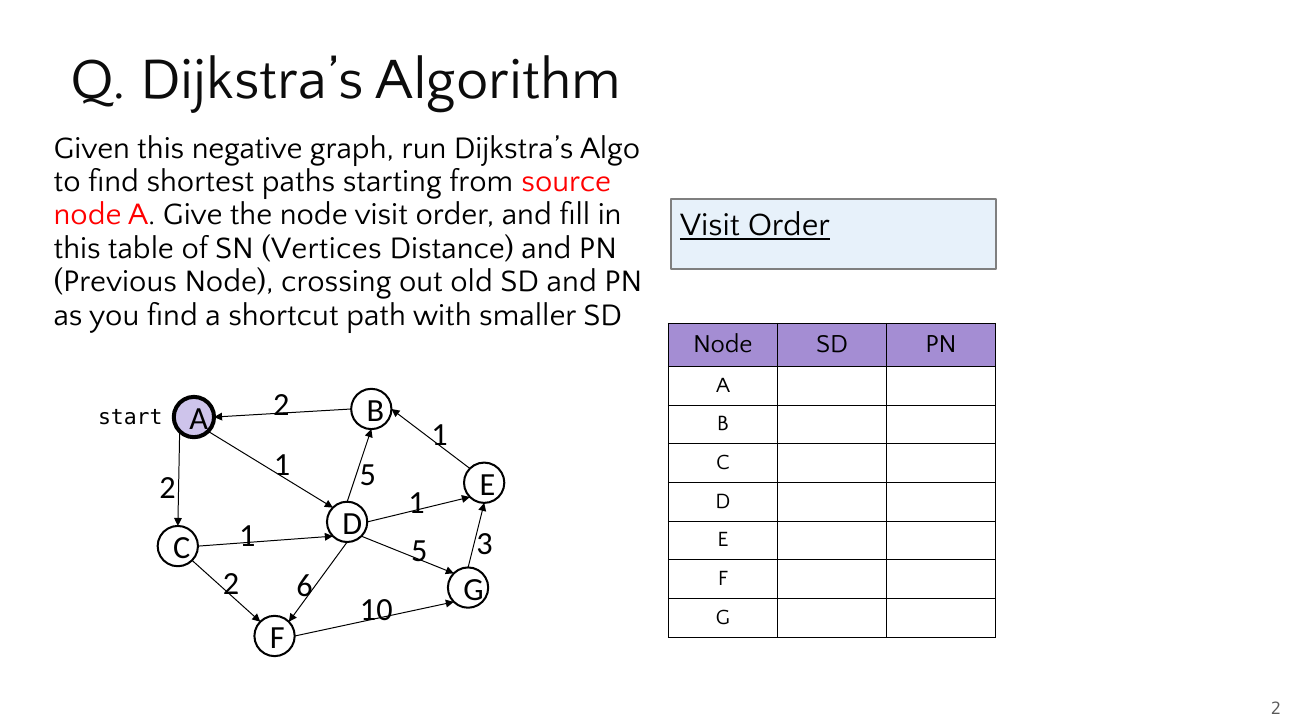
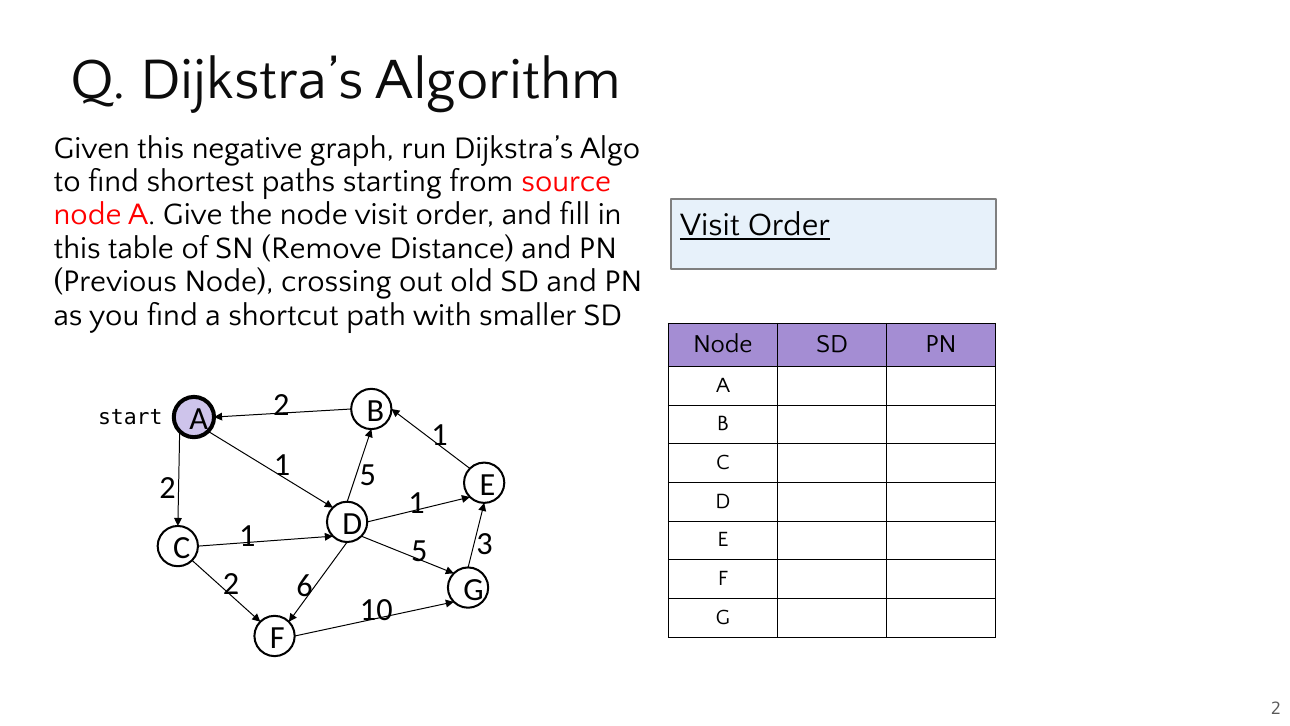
Vertices: Vertices -> Remove
